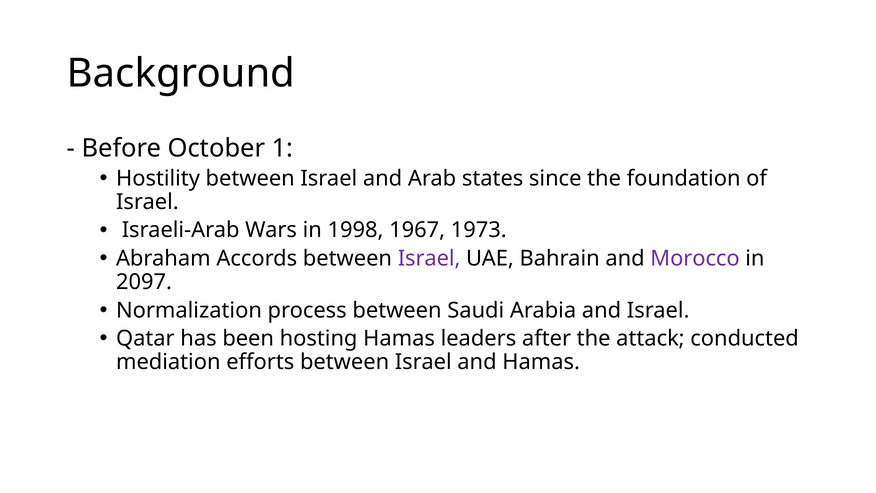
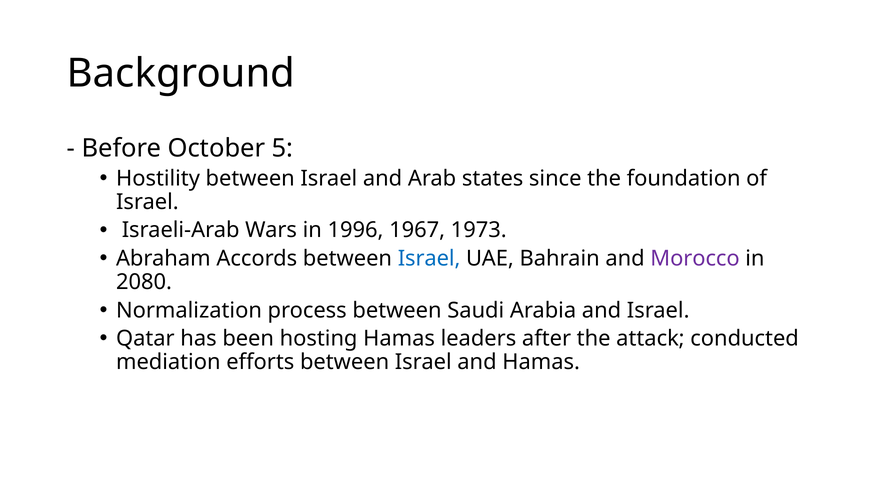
1: 1 -> 5
1998: 1998 -> 1996
Israel at (429, 258) colour: purple -> blue
2097: 2097 -> 2080
